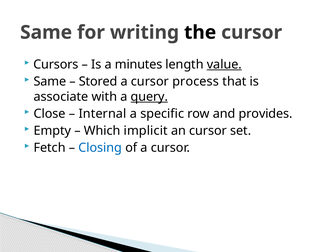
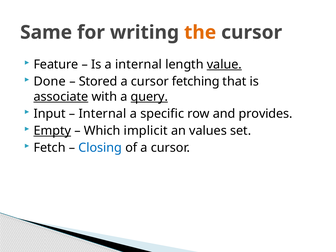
the colour: black -> orange
Cursors: Cursors -> Feature
a minutes: minutes -> internal
Same at (50, 82): Same -> Done
process: process -> fetching
associate underline: none -> present
Close: Close -> Input
Empty underline: none -> present
an cursor: cursor -> values
